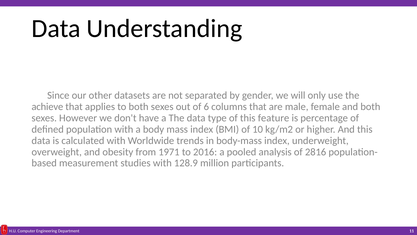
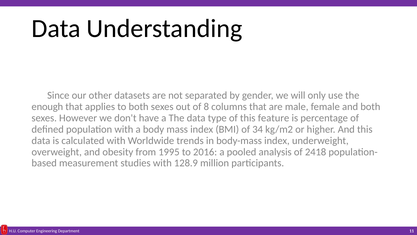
achieve: achieve -> enough
6: 6 -> 8
10: 10 -> 34
1971: 1971 -> 1995
2816: 2816 -> 2418
